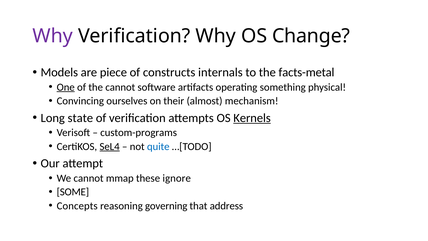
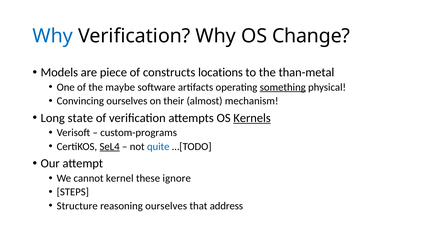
Why at (53, 36) colour: purple -> blue
internals: internals -> locations
facts-metal: facts-metal -> than-metal
One underline: present -> none
the cannot: cannot -> maybe
something underline: none -> present
mmap: mmap -> kernel
SOME: SOME -> STEPS
Concepts: Concepts -> Structure
reasoning governing: governing -> ourselves
